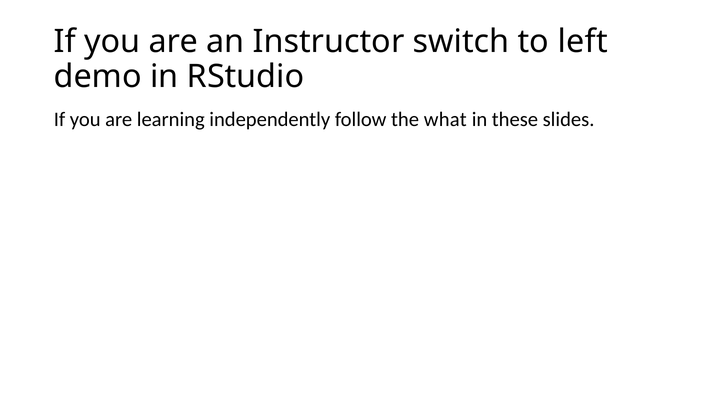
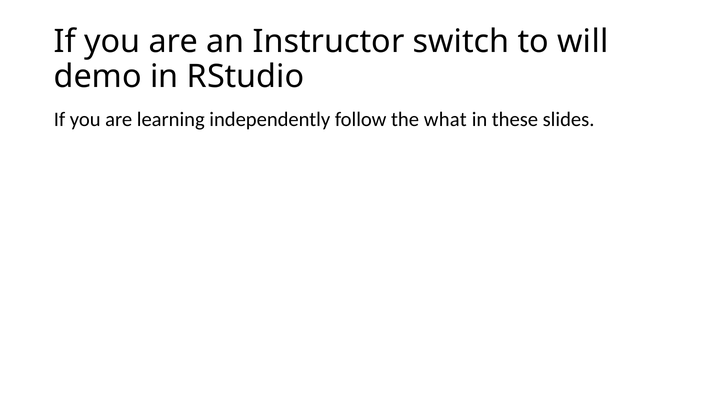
left: left -> will
